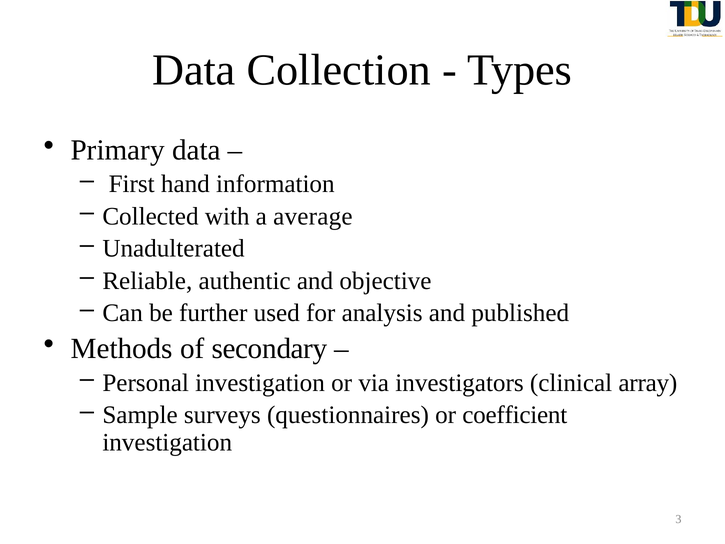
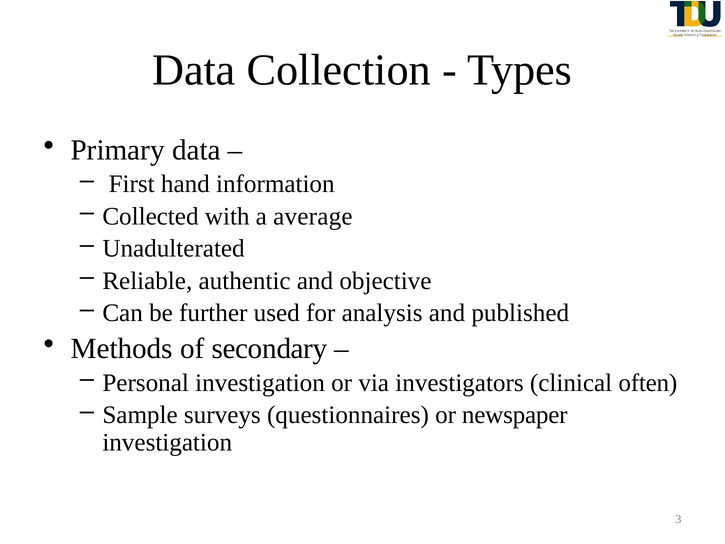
array: array -> often
coefficient: coefficient -> newspaper
